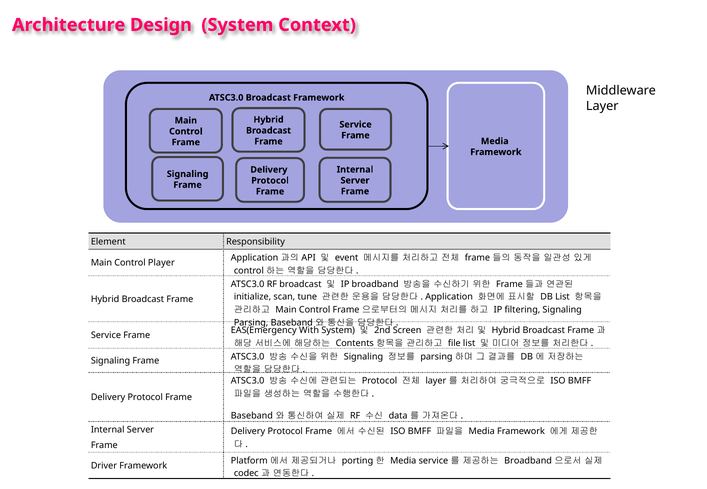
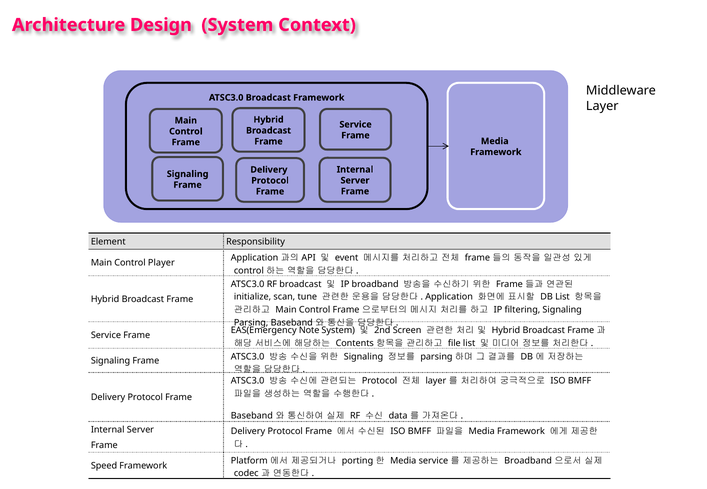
With: With -> Note
Driver: Driver -> Speed
